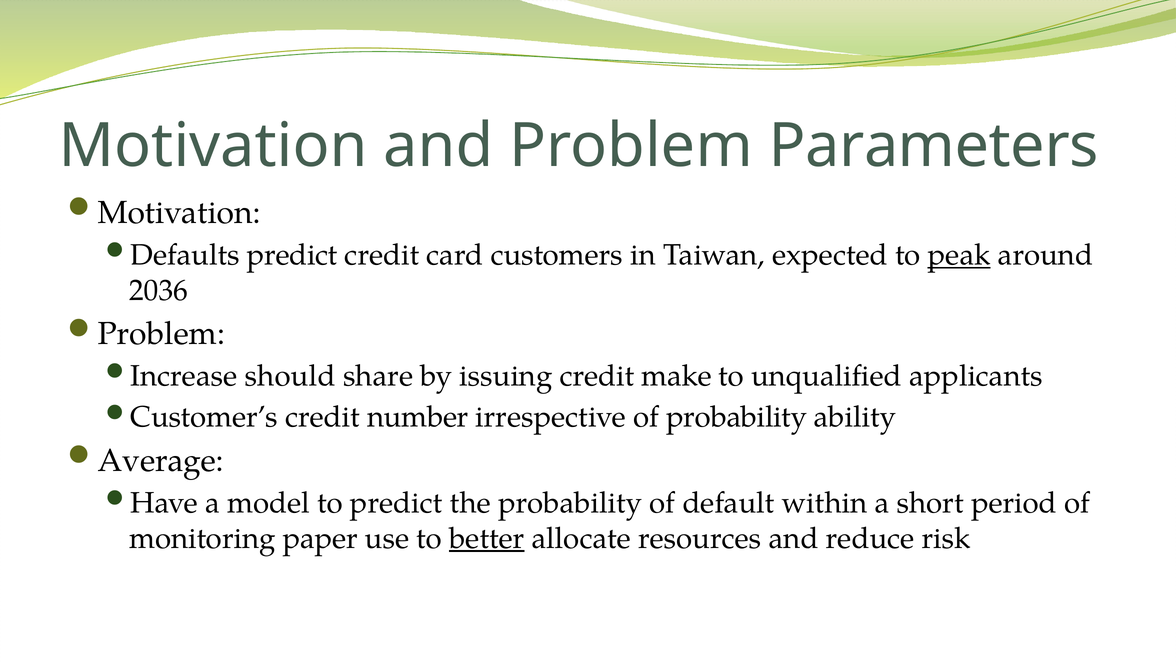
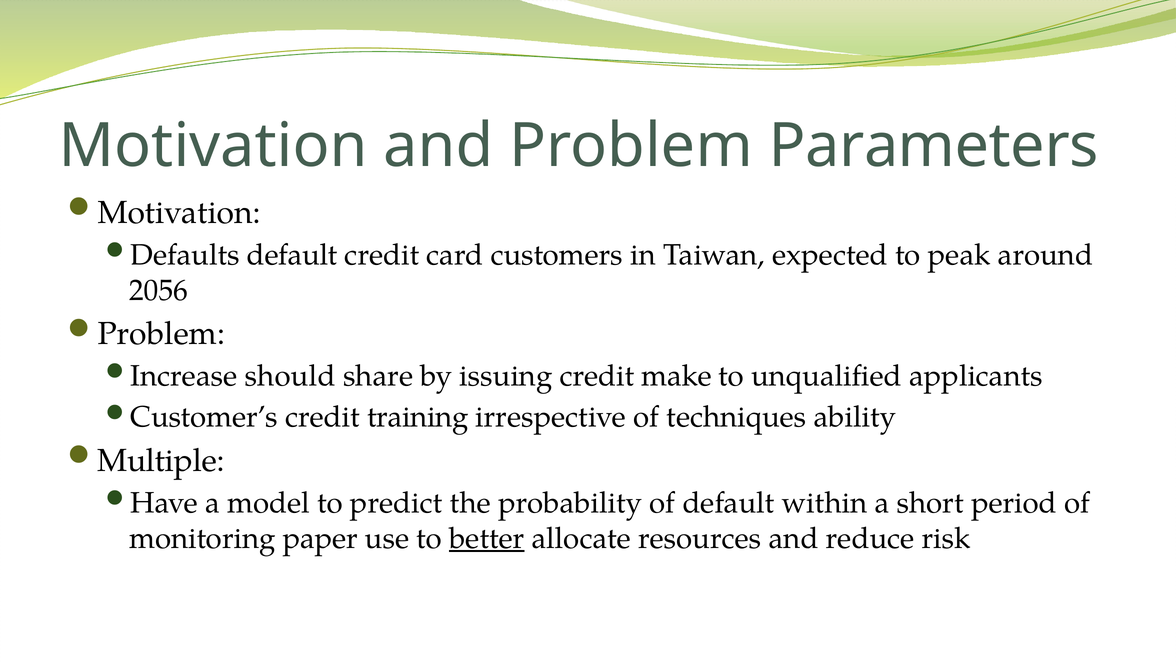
Defaults predict: predict -> default
peak underline: present -> none
2036: 2036 -> 2056
number: number -> training
of probability: probability -> techniques
Average: Average -> Multiple
